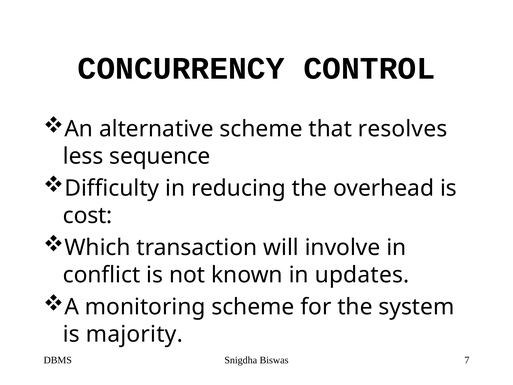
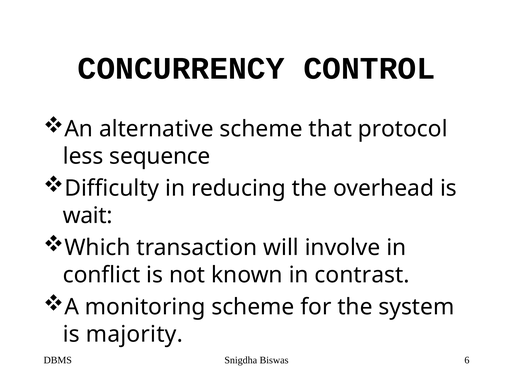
resolves: resolves -> protocol
cost: cost -> wait
updates: updates -> contrast
7: 7 -> 6
